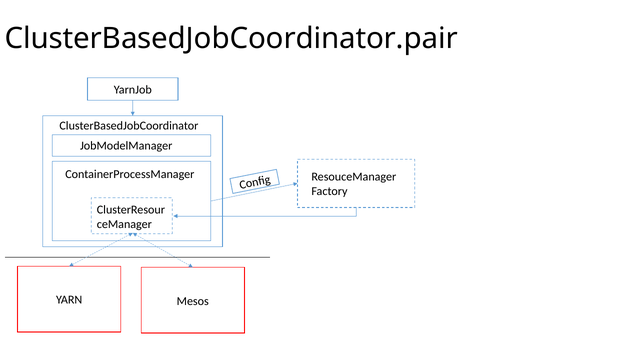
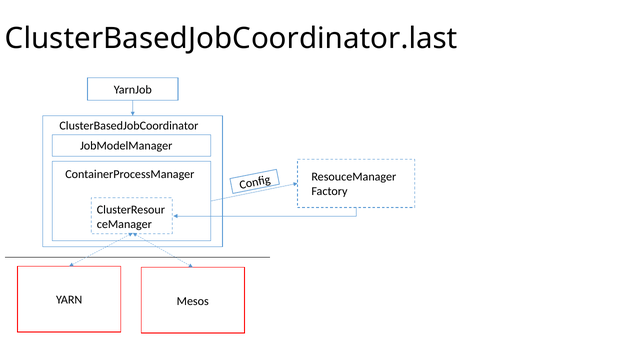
ClusterBasedJobCoordinator.pair: ClusterBasedJobCoordinator.pair -> ClusterBasedJobCoordinator.last
